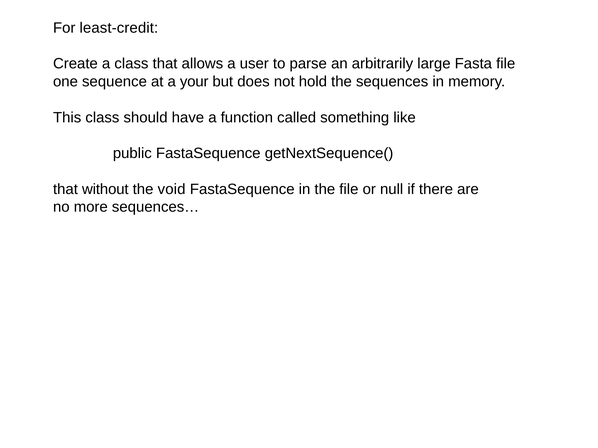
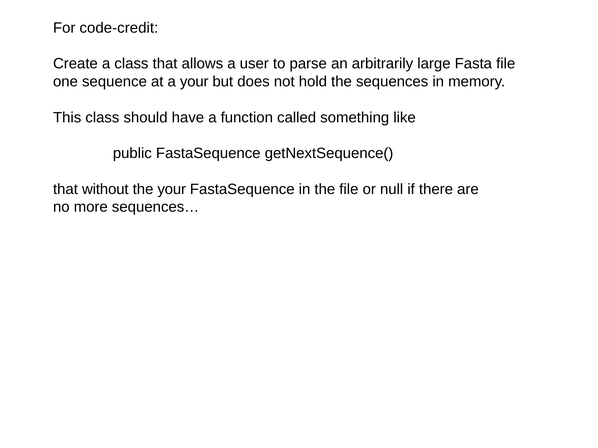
least-credit: least-credit -> code-credit
the void: void -> your
